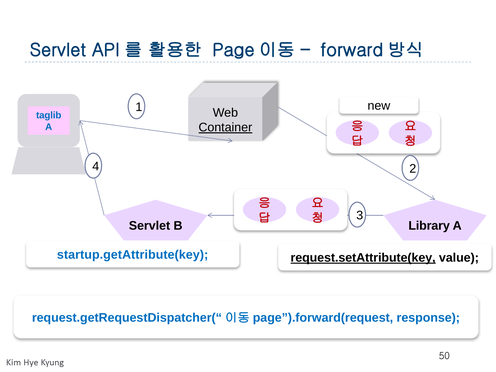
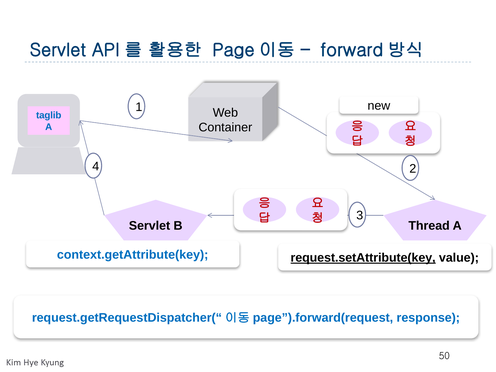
Container underline: present -> none
Library: Library -> Thread
startup.getAttribute(key: startup.getAttribute(key -> context.getAttribute(key
